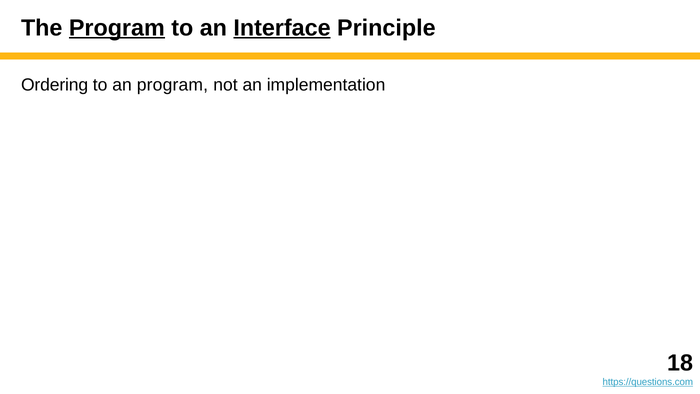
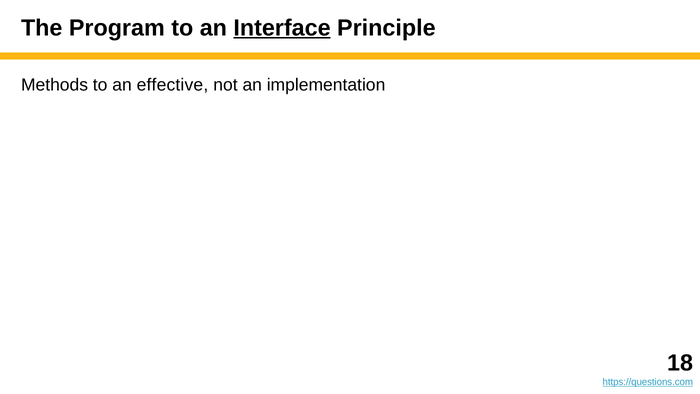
Program at (117, 28) underline: present -> none
Ordering: Ordering -> Methods
an program: program -> effective
